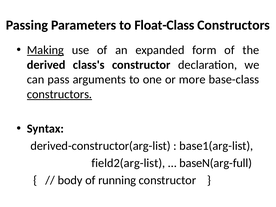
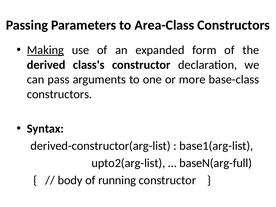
Float-Class: Float-Class -> Area-Class
constructors at (59, 94) underline: present -> none
field2(arg-list: field2(arg-list -> upto2(arg-list
